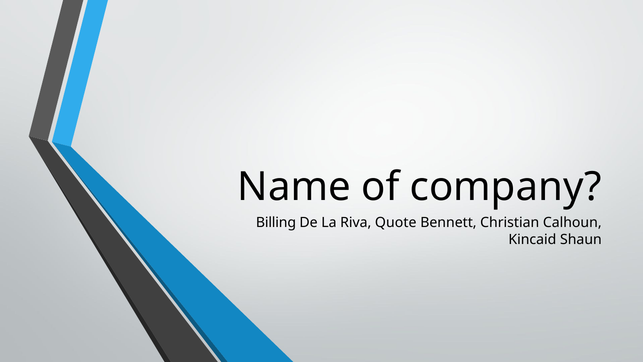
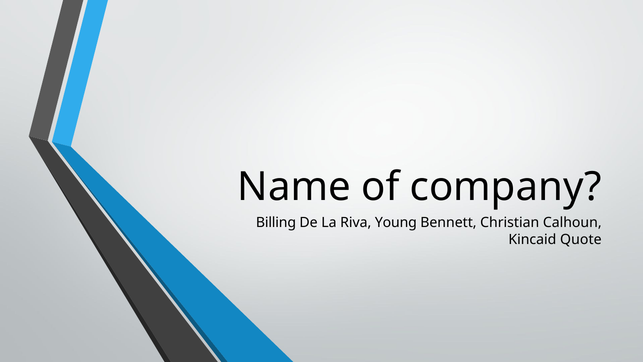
Quote: Quote -> Young
Shaun: Shaun -> Quote
